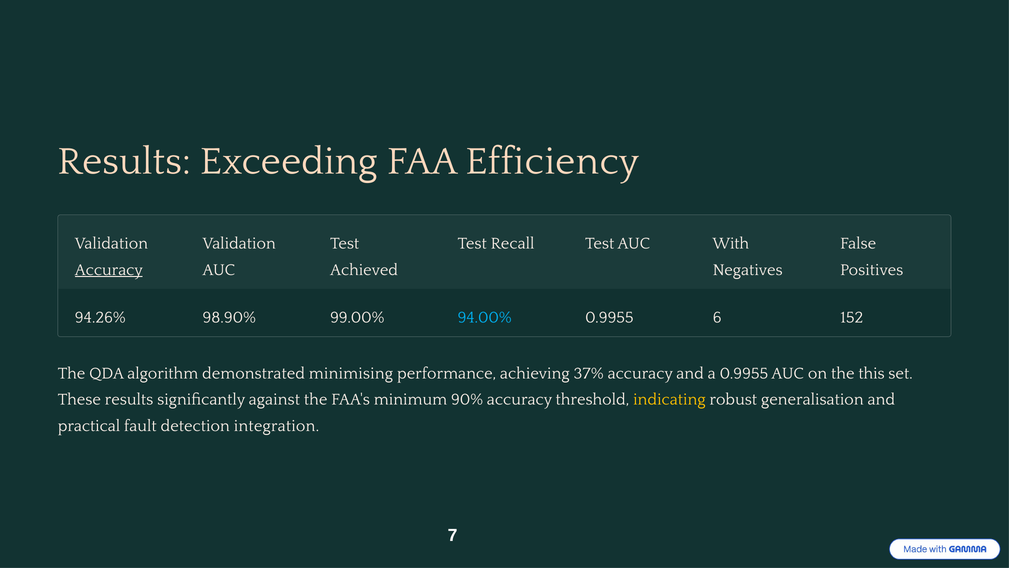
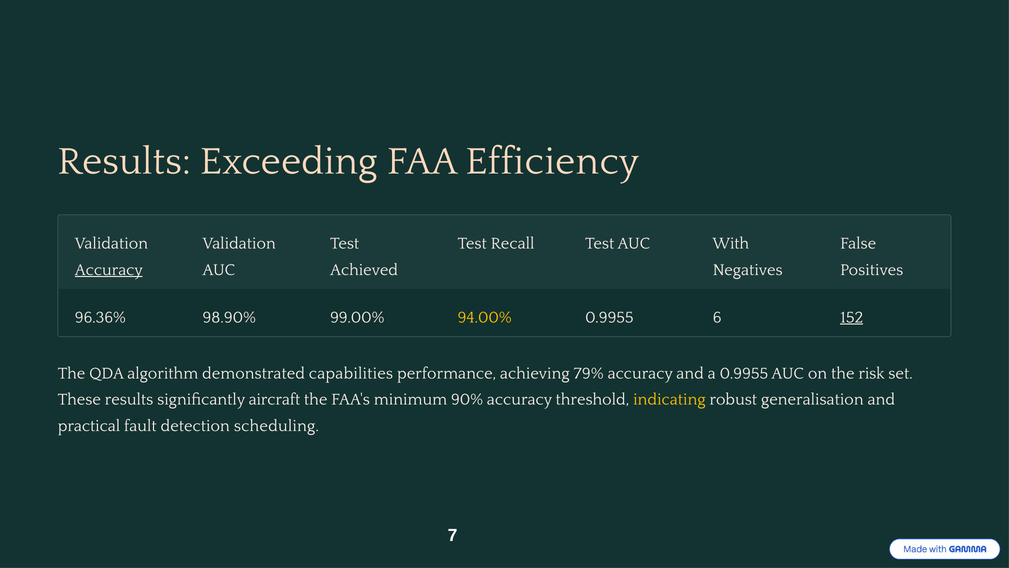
94.26%: 94.26% -> 96.36%
94.00% colour: light blue -> yellow
152 underline: none -> present
minimising: minimising -> capabilities
37%: 37% -> 79%
this: this -> risk
against: against -> aircraft
integration: integration -> scheduling
